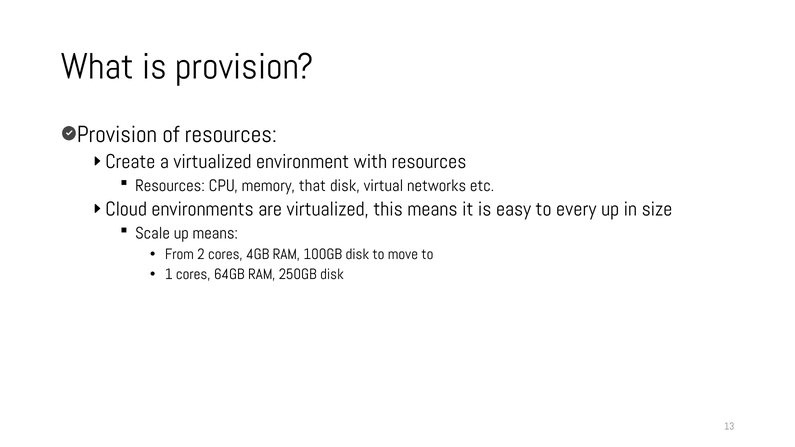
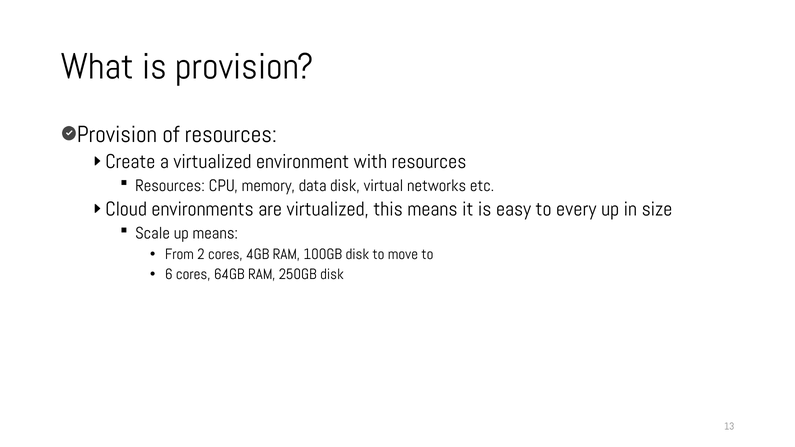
that: that -> data
1: 1 -> 6
